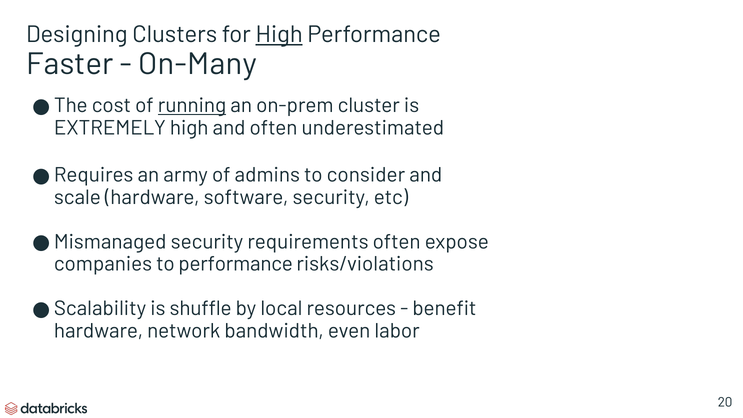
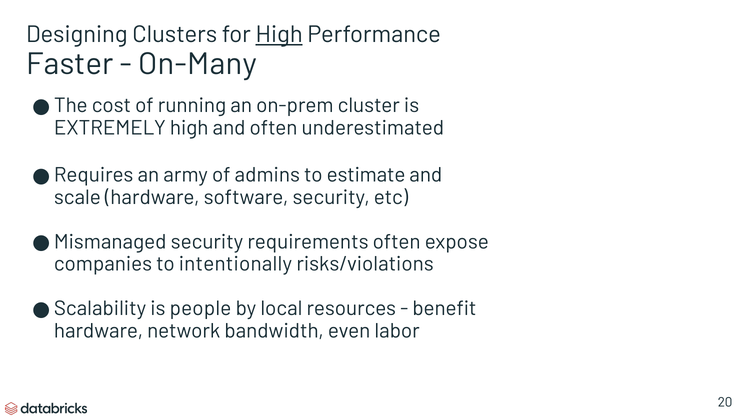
running underline: present -> none
consider: consider -> estimate
to performance: performance -> intentionally
shuffle: shuffle -> people
